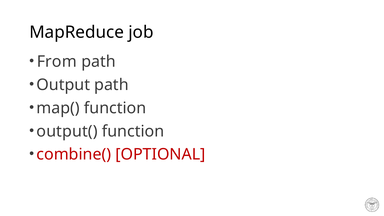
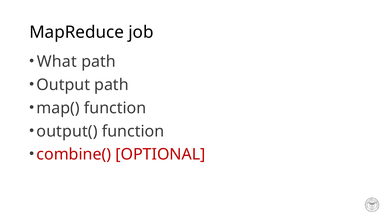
From: From -> What
